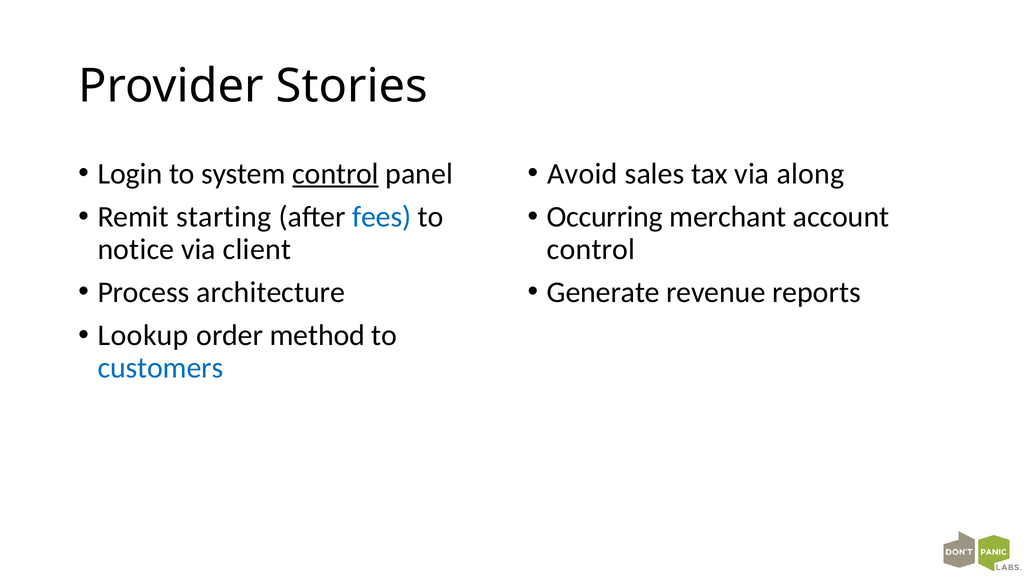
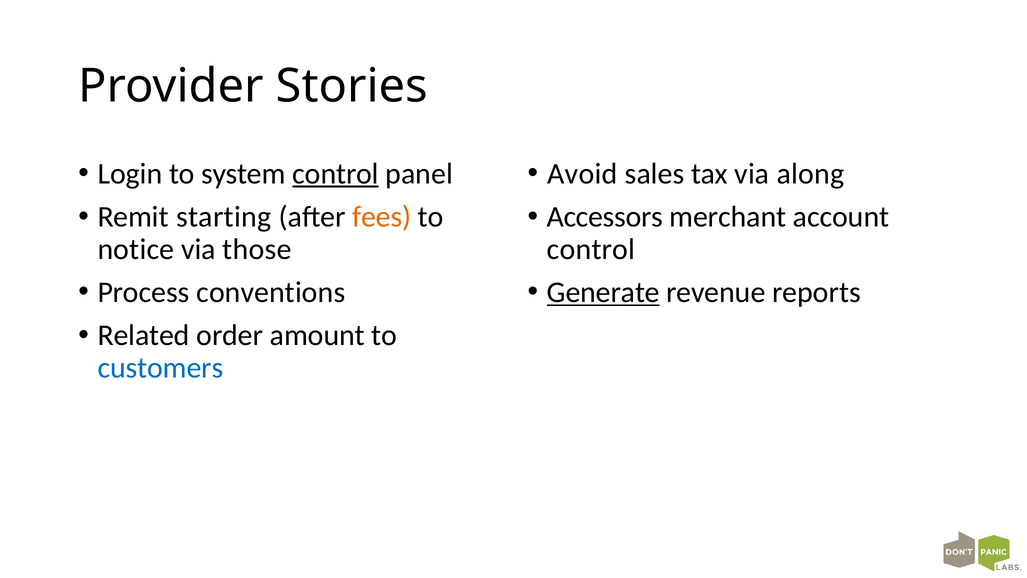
fees colour: blue -> orange
Occurring: Occurring -> Accessors
client: client -> those
architecture: architecture -> conventions
Generate underline: none -> present
Lookup: Lookup -> Related
method: method -> amount
